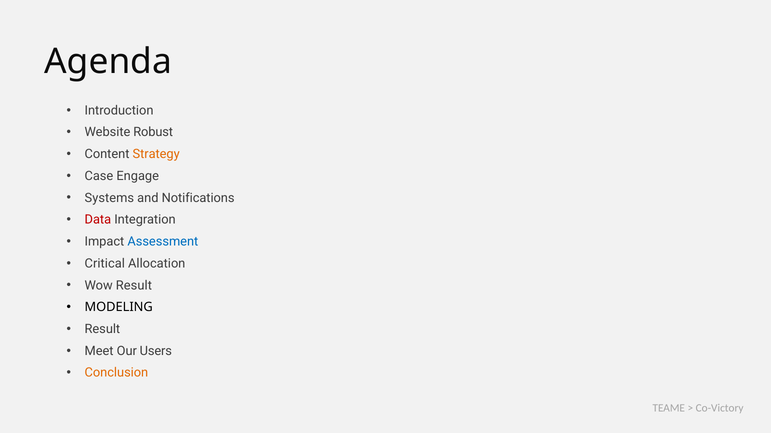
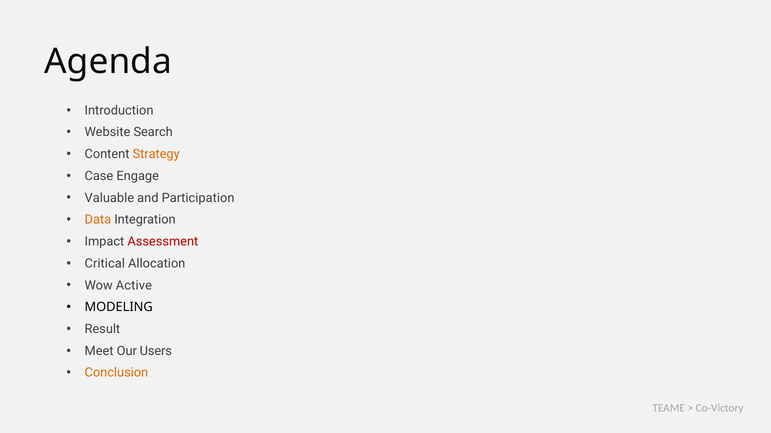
Robust: Robust -> Search
Systems: Systems -> Valuable
Notifications: Notifications -> Participation
Data colour: red -> orange
Assessment colour: blue -> red
Wow Result: Result -> Active
